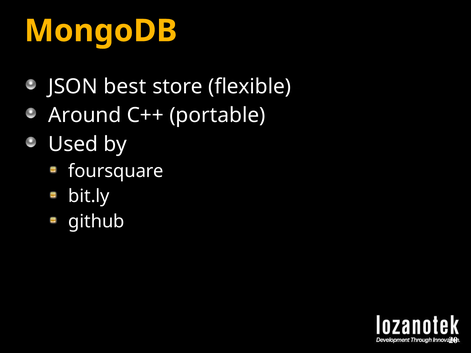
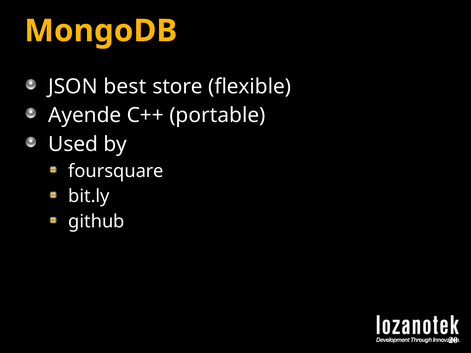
Around: Around -> Ayende
